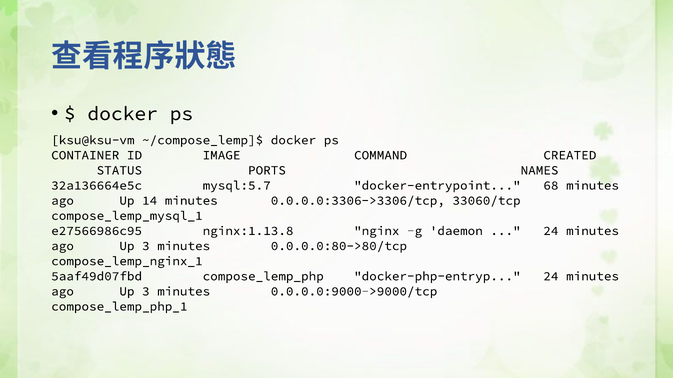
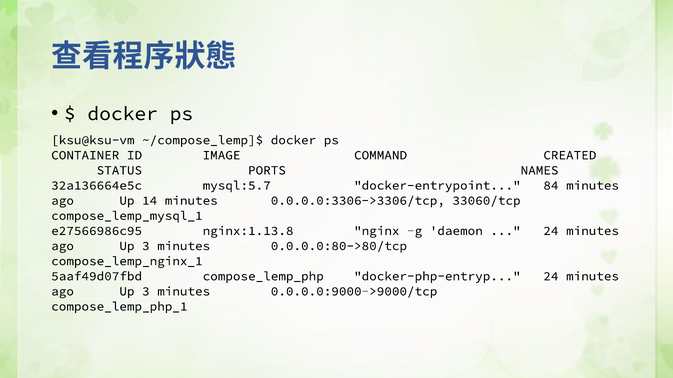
68: 68 -> 84
